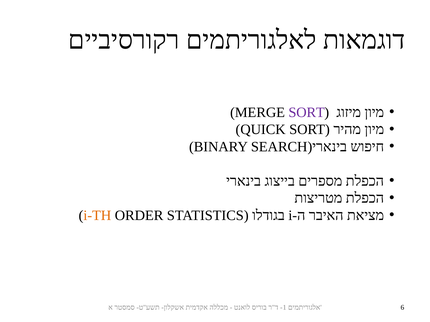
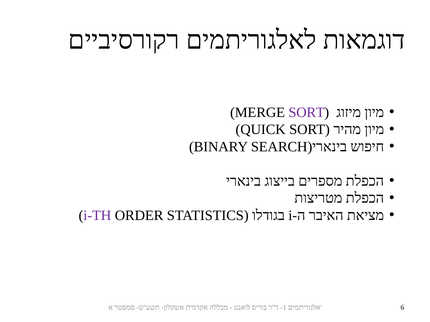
i-TH colour: orange -> purple
